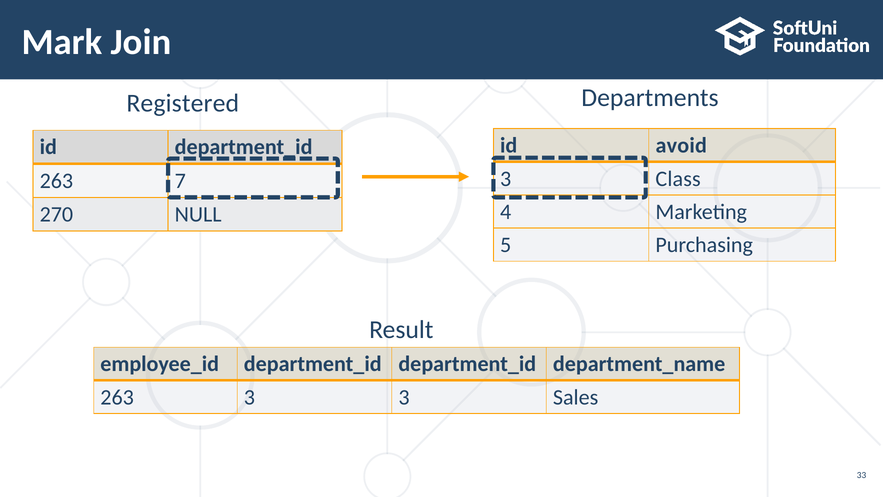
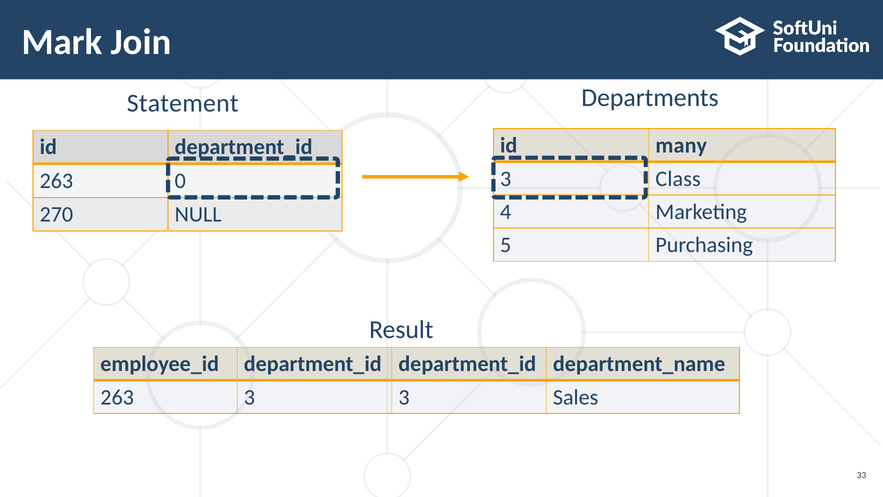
Registered: Registered -> Statement
avoid: avoid -> many
7: 7 -> 0
